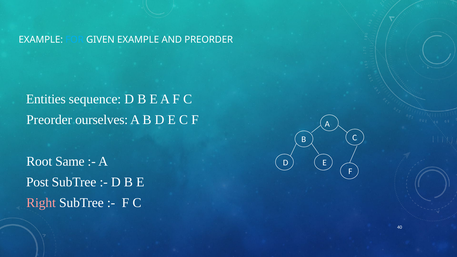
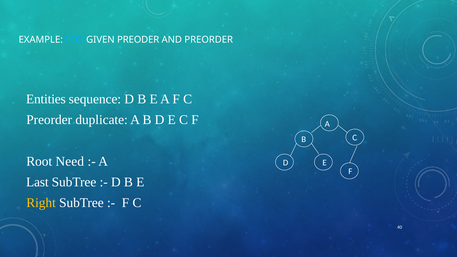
GIVEN EXAMPLE: EXAMPLE -> PREODER
ourselves: ourselves -> duplicate
Same: Same -> Need
Post: Post -> Last
Right colour: pink -> yellow
